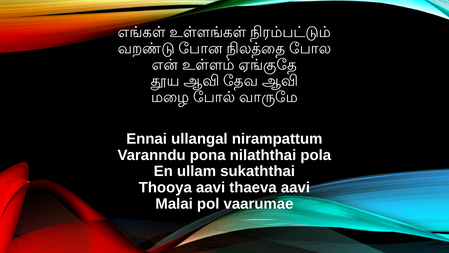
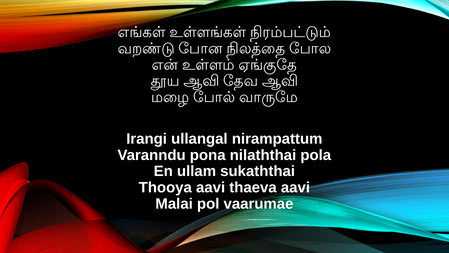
Ennai: Ennai -> Irangi
